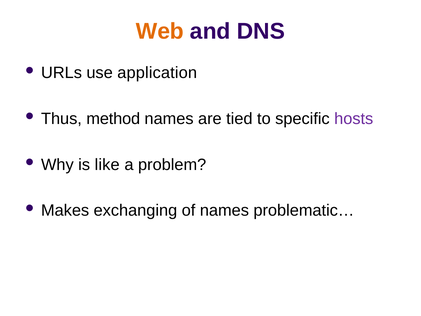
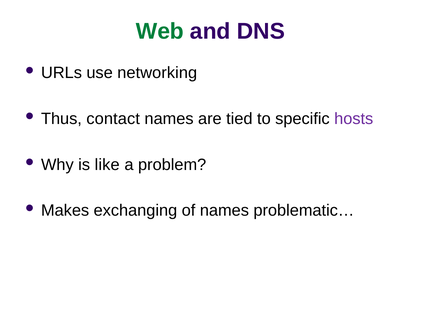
Web colour: orange -> green
application: application -> networking
method: method -> contact
